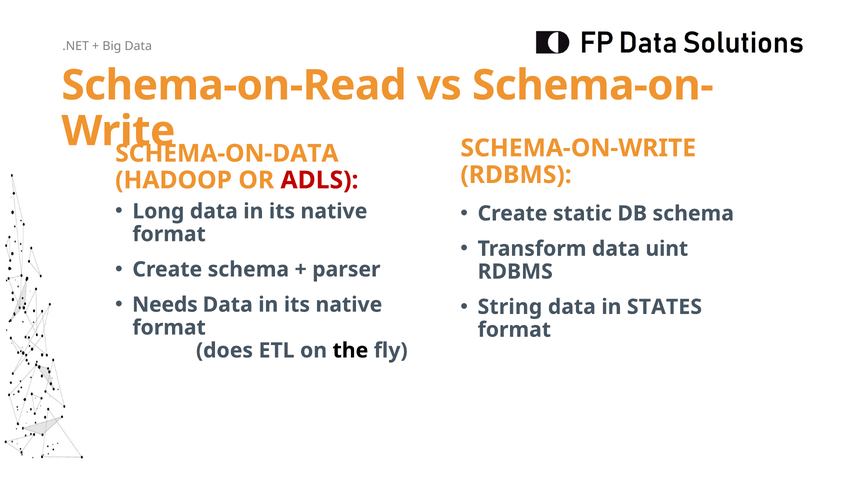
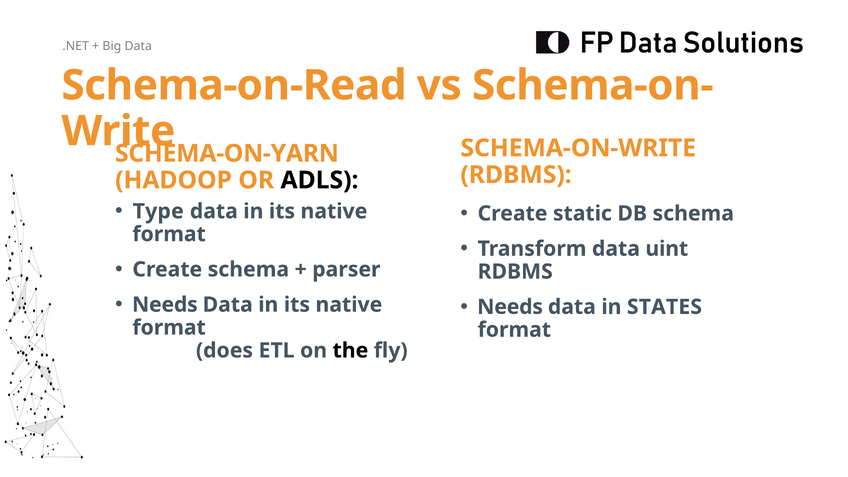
SCHEMA-ON-DATA: SCHEMA-ON-DATA -> SCHEMA-ON-YARN
ADLS colour: red -> black
Long: Long -> Type
String at (510, 307): String -> Needs
